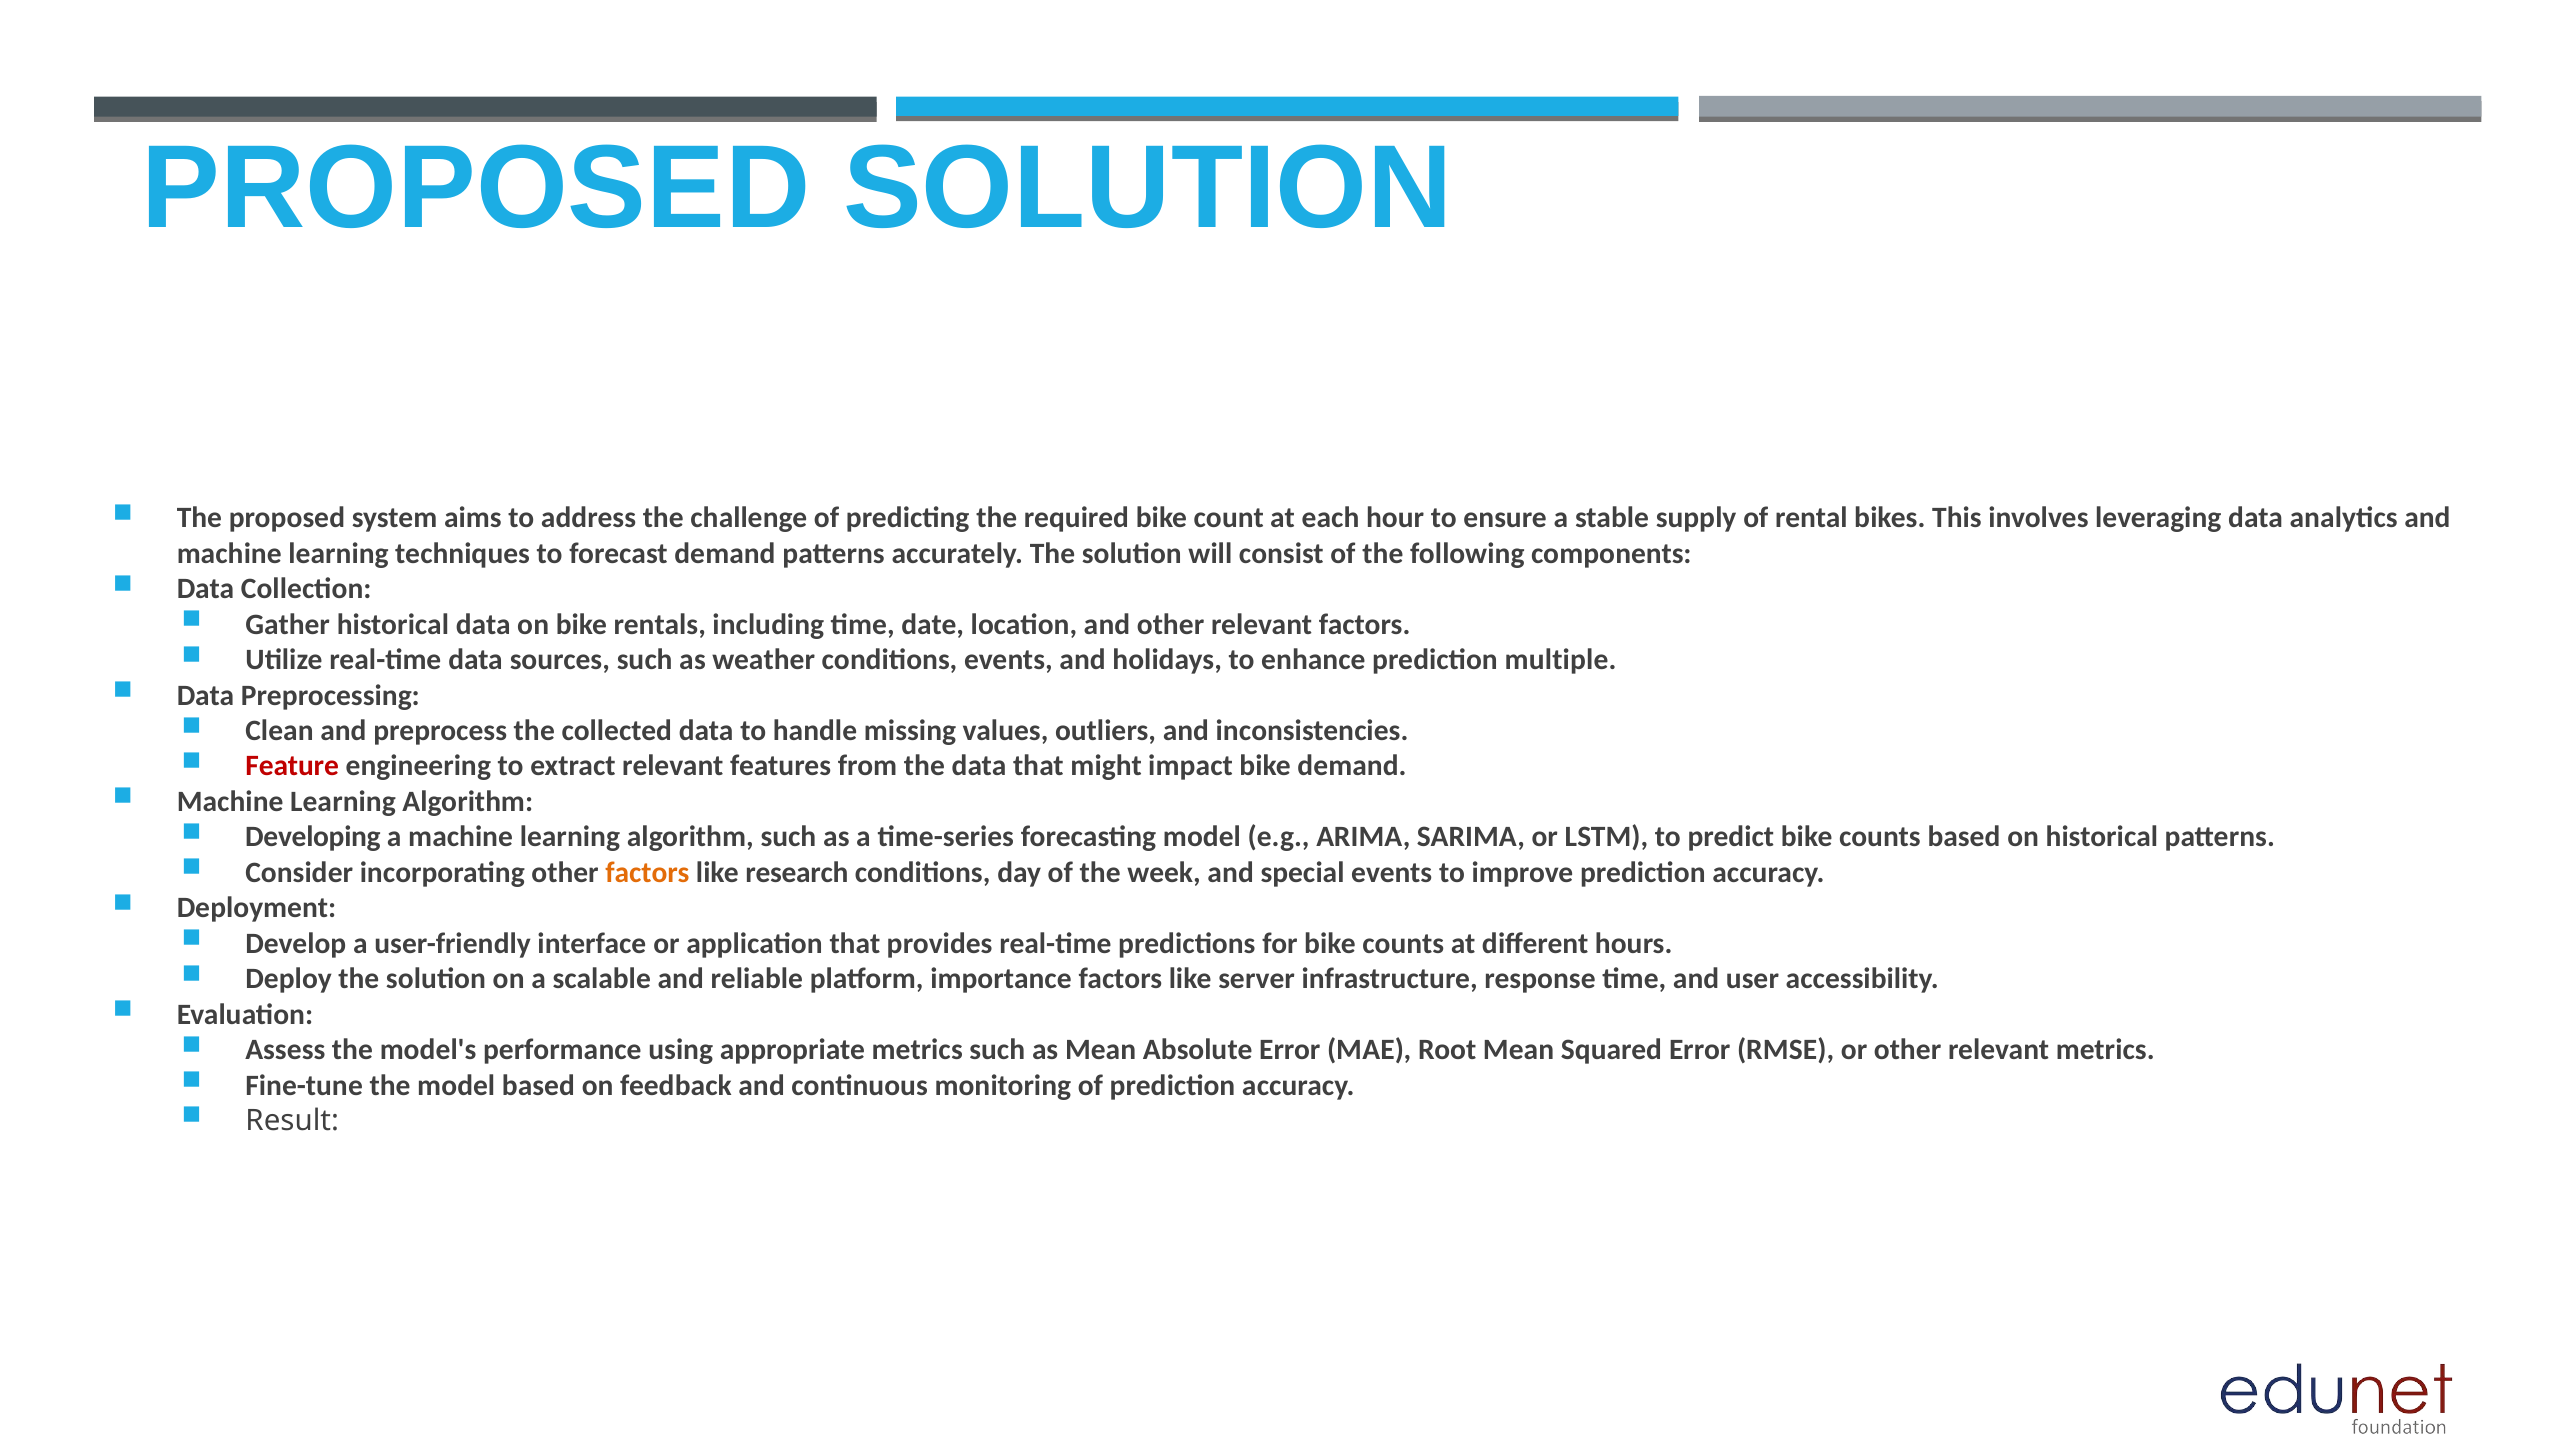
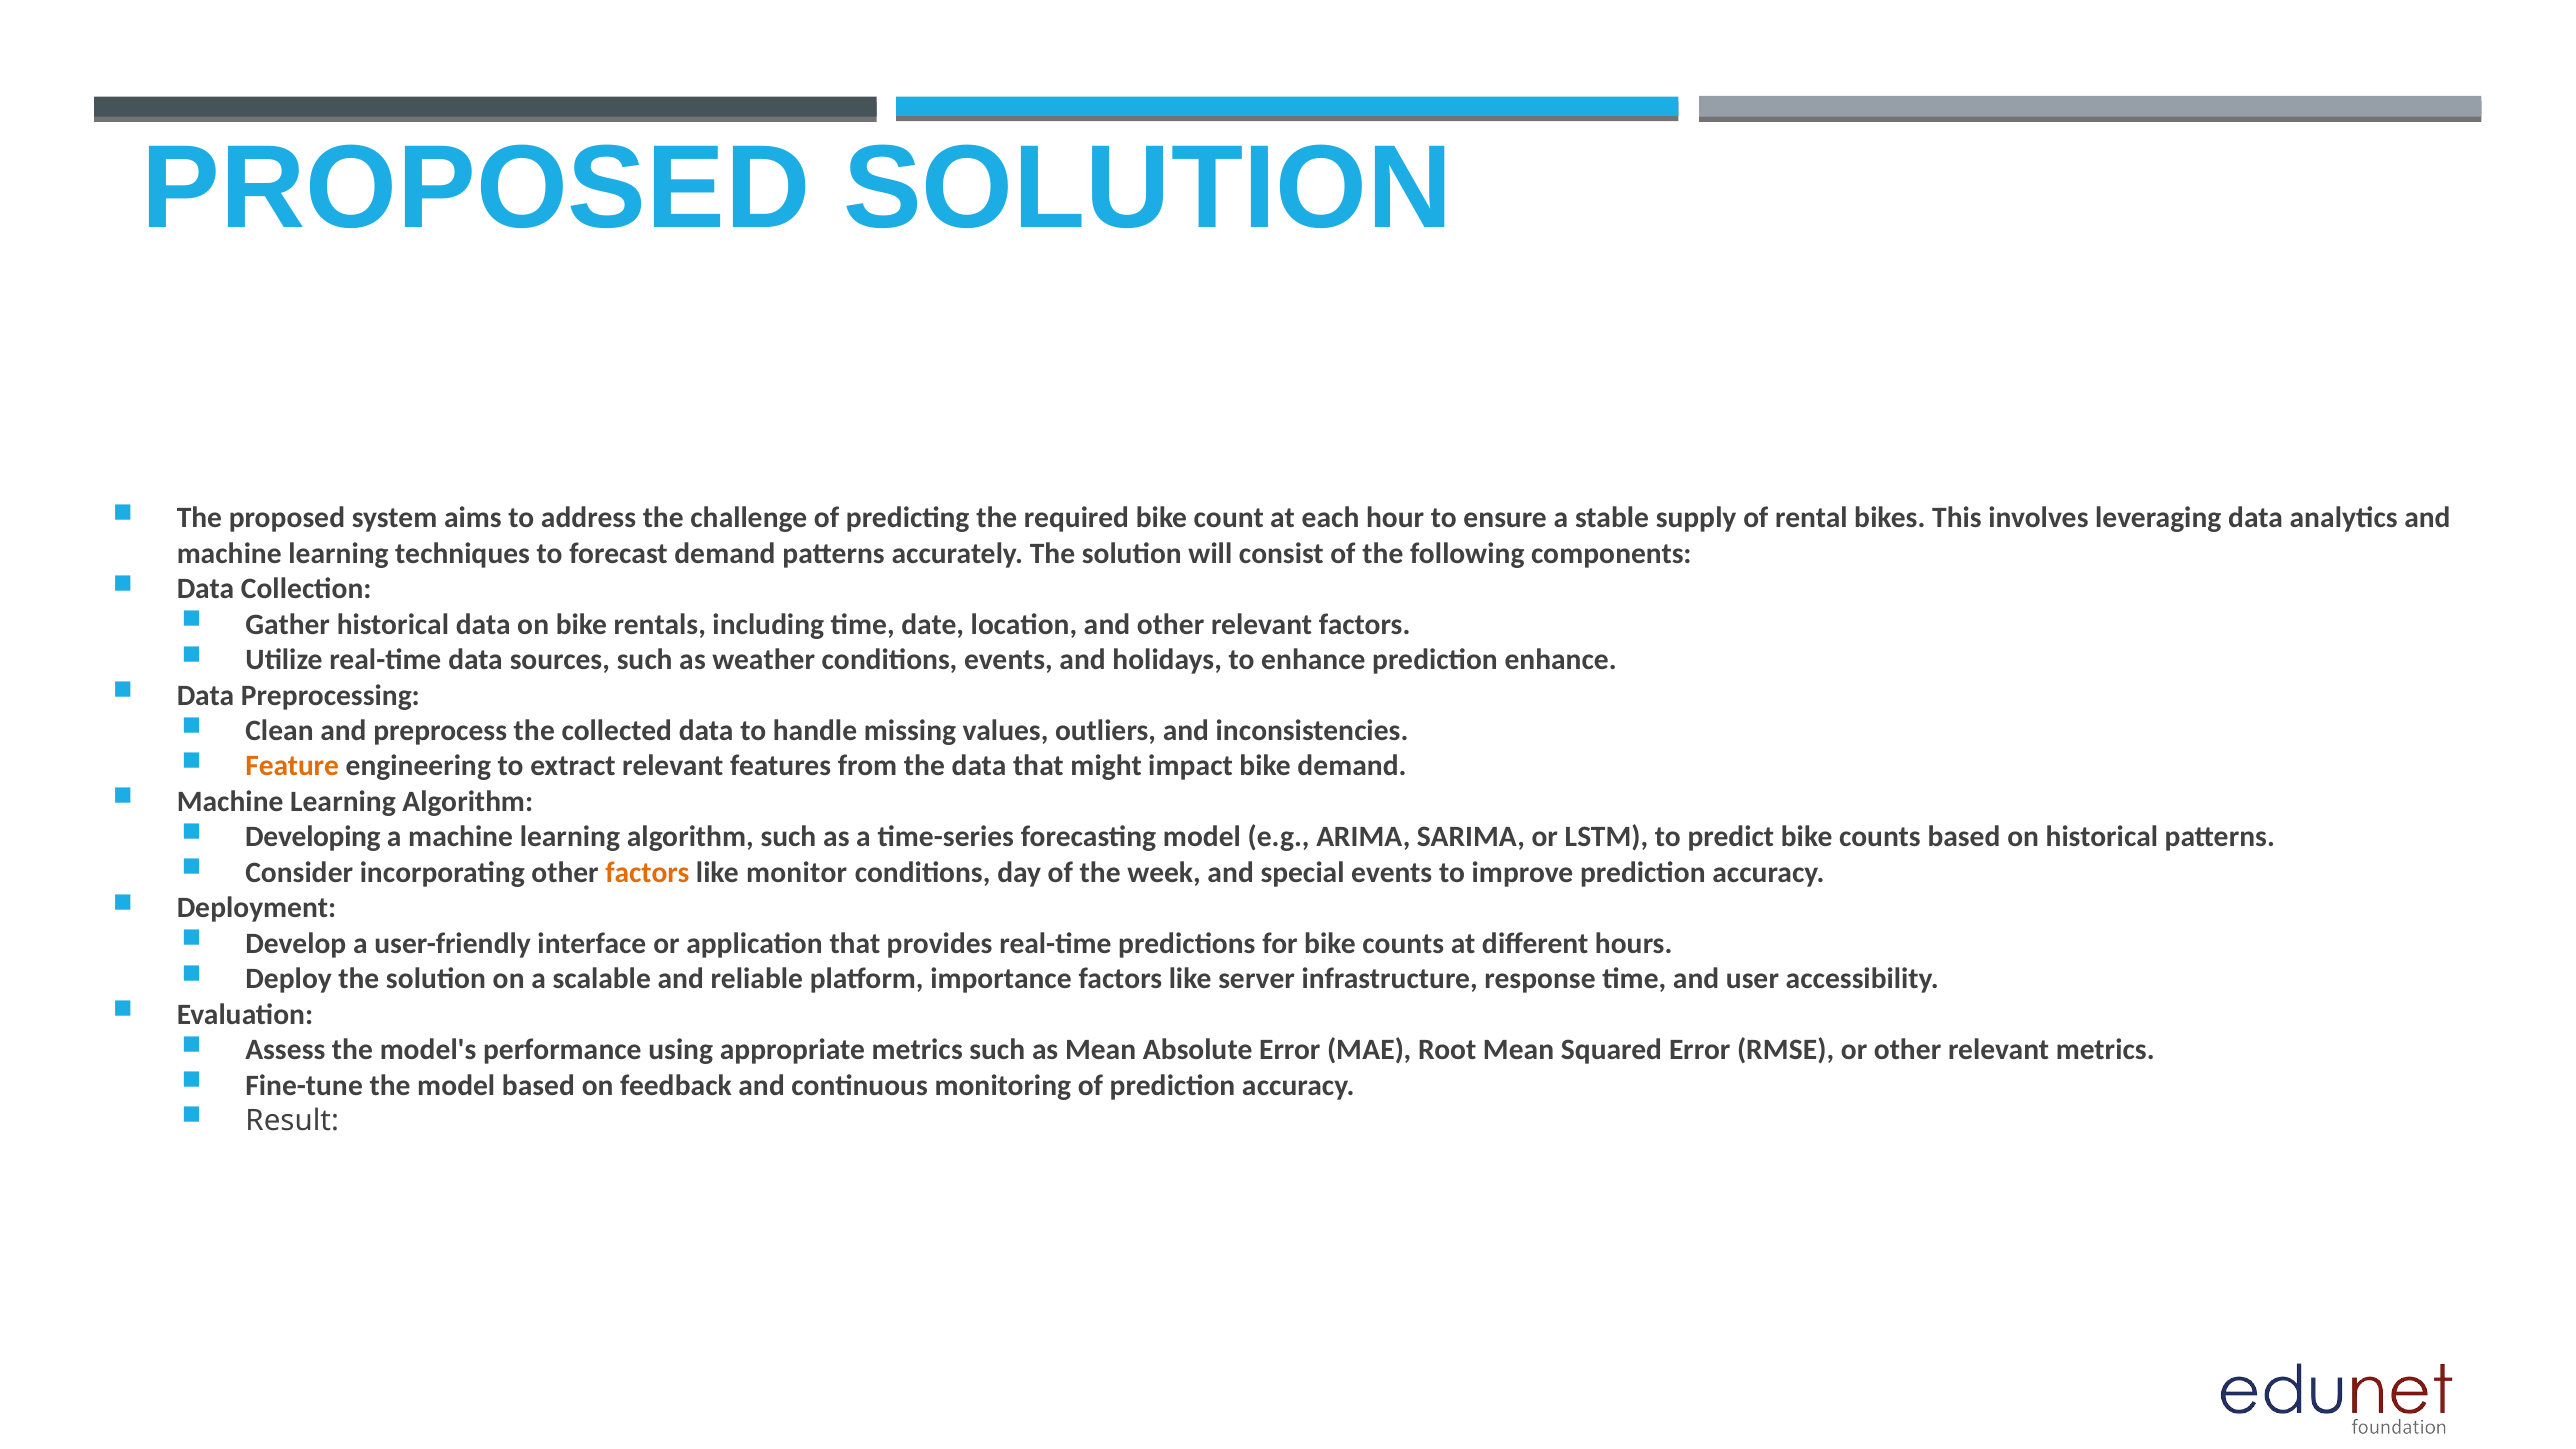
prediction multiple: multiple -> enhance
Feature colour: red -> orange
research: research -> monitor
